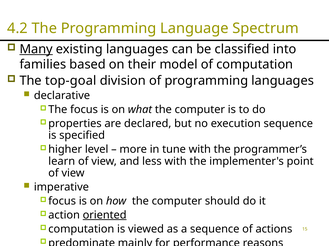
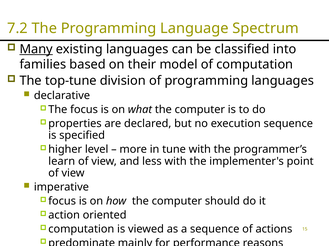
4.2: 4.2 -> 7.2
top-goal: top-goal -> top-tune
oriented underline: present -> none
